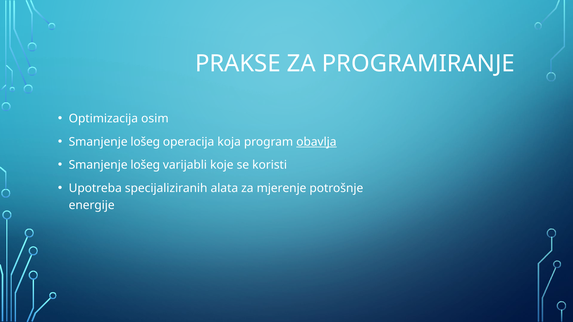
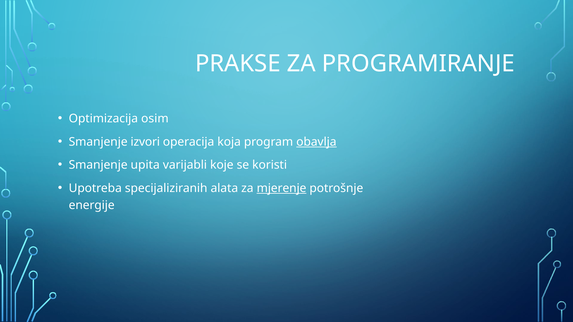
lošeg at (145, 142): lošeg -> izvori
lošeg at (145, 165): lošeg -> upita
mjerenje underline: none -> present
